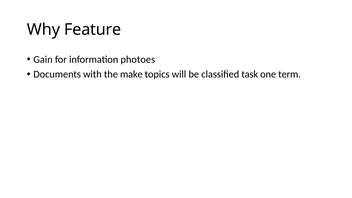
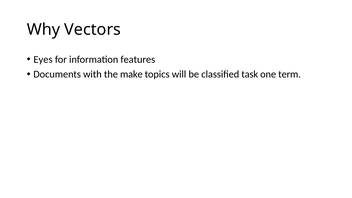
Feature: Feature -> Vectors
Gain: Gain -> Eyes
photoes: photoes -> features
